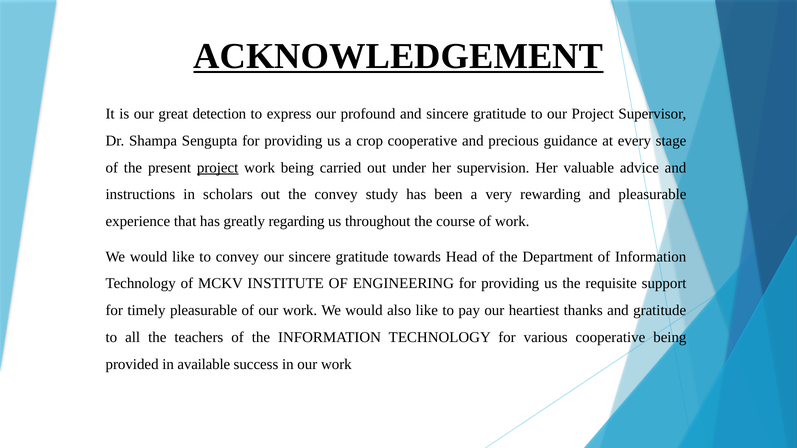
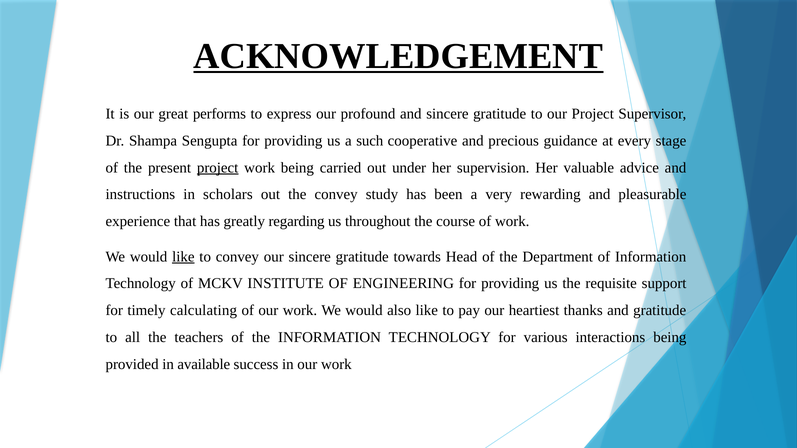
detection: detection -> performs
crop: crop -> such
like at (183, 257) underline: none -> present
timely pleasurable: pleasurable -> calculating
various cooperative: cooperative -> interactions
